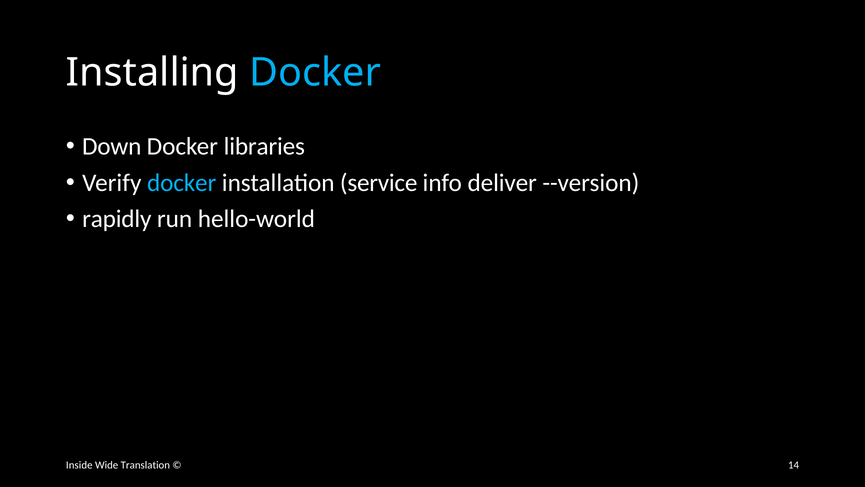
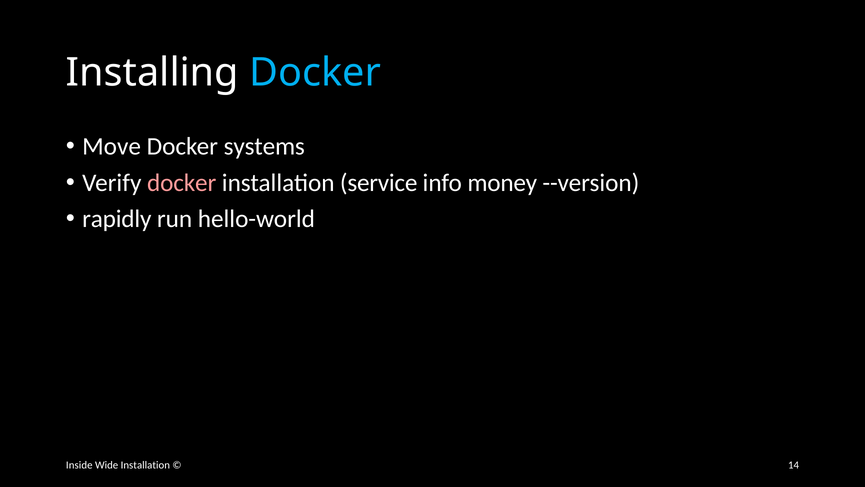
Down: Down -> Move
libraries: libraries -> systems
docker at (182, 183) colour: light blue -> pink
deliver: deliver -> money
Wide Translation: Translation -> Installation
